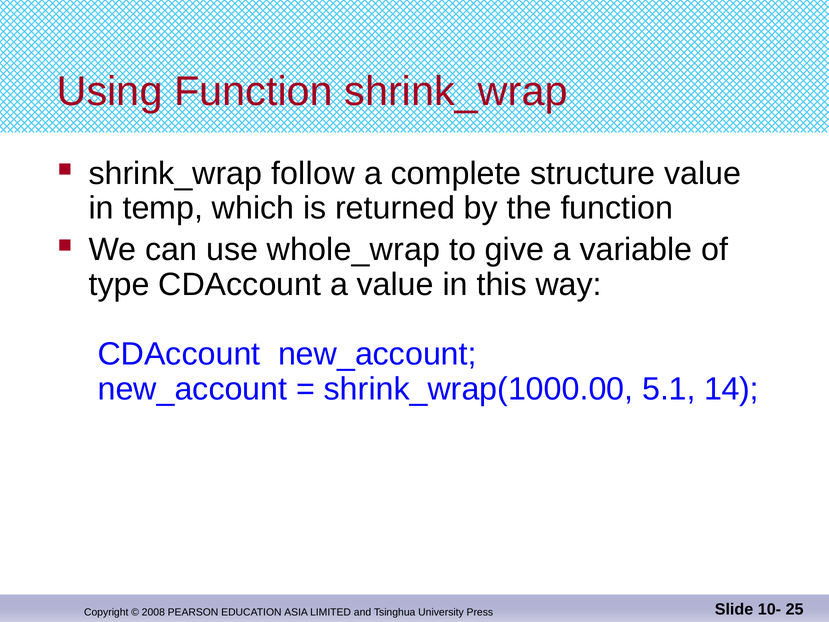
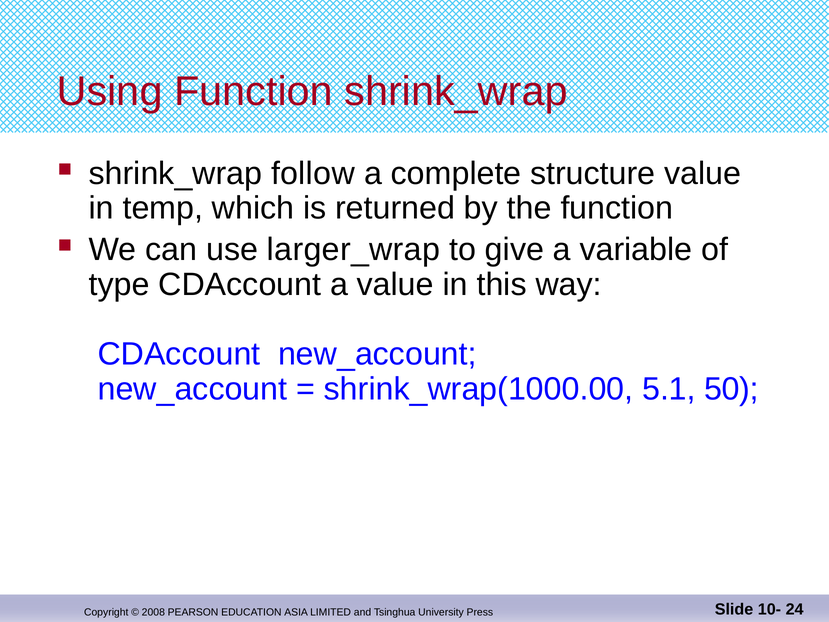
whole_wrap: whole_wrap -> larger_wrap
14: 14 -> 50
25: 25 -> 24
